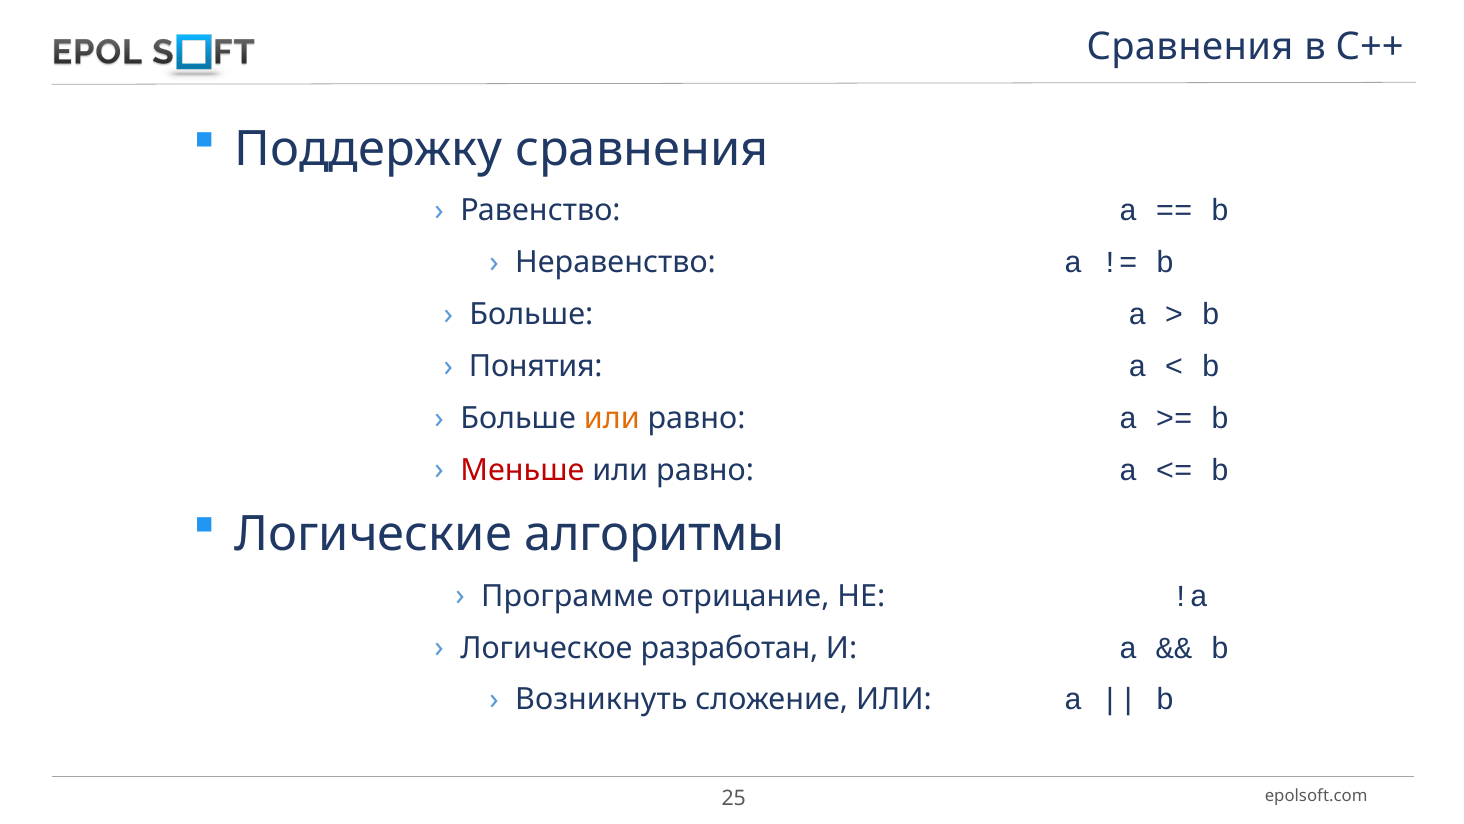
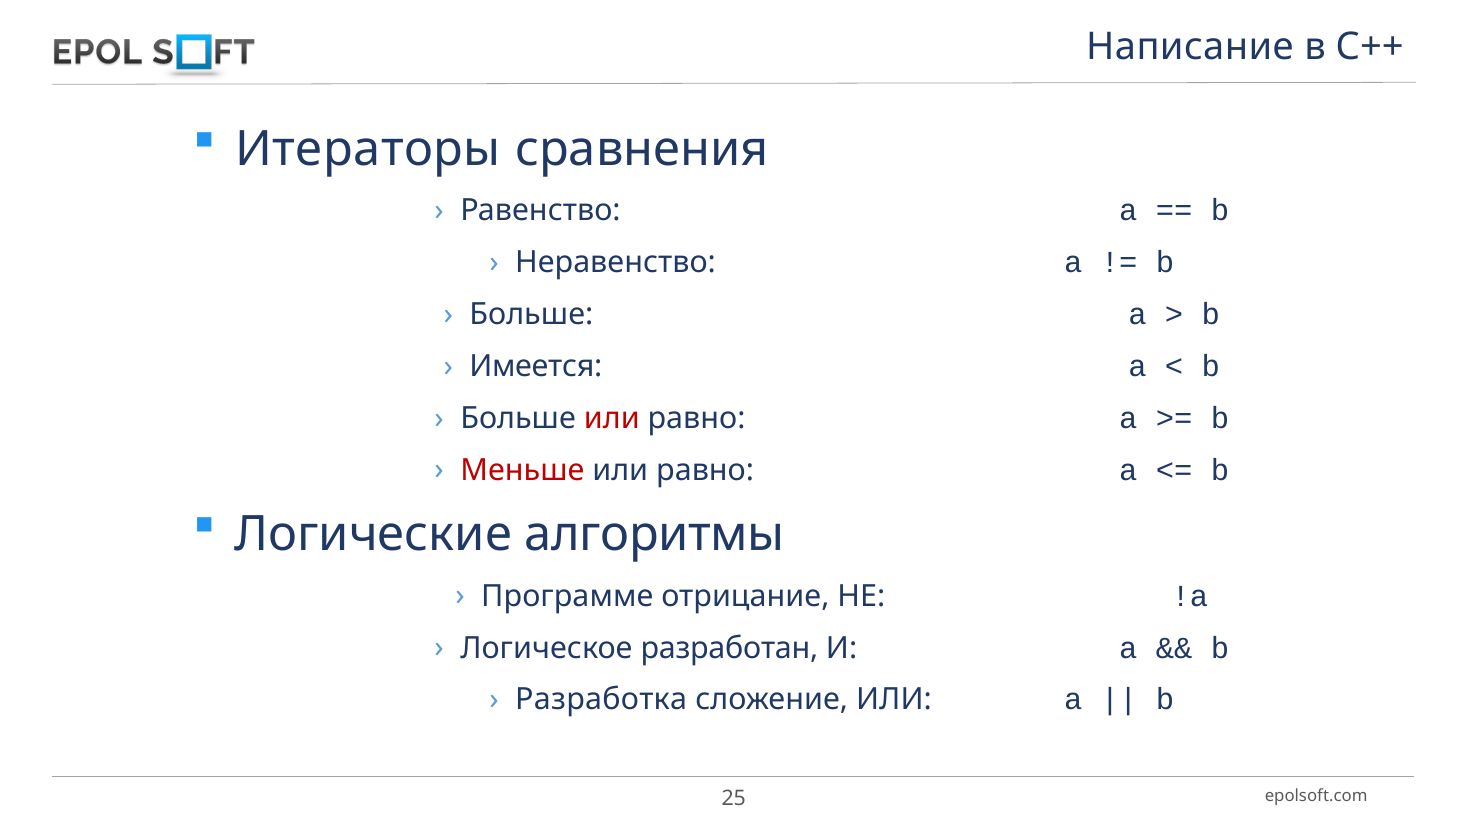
Сравнения at (1190, 47): Сравнения -> Написание
Поддержку: Поддержку -> Итераторы
Понятия: Понятия -> Имеется
или at (612, 418) colour: orange -> red
Возникнуть: Возникнуть -> Разработка
